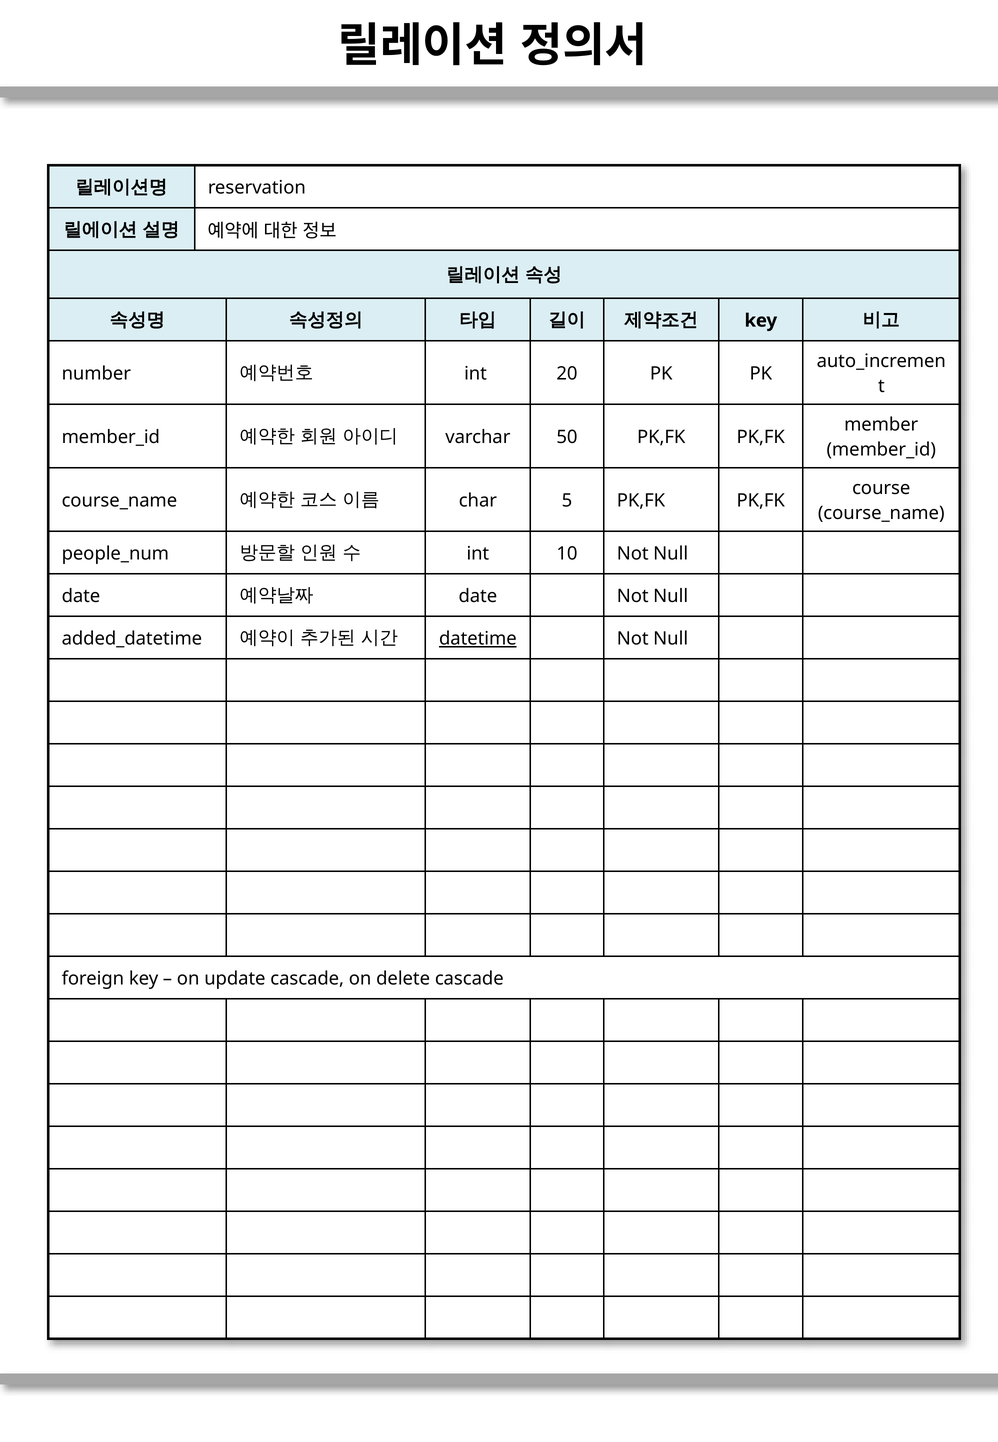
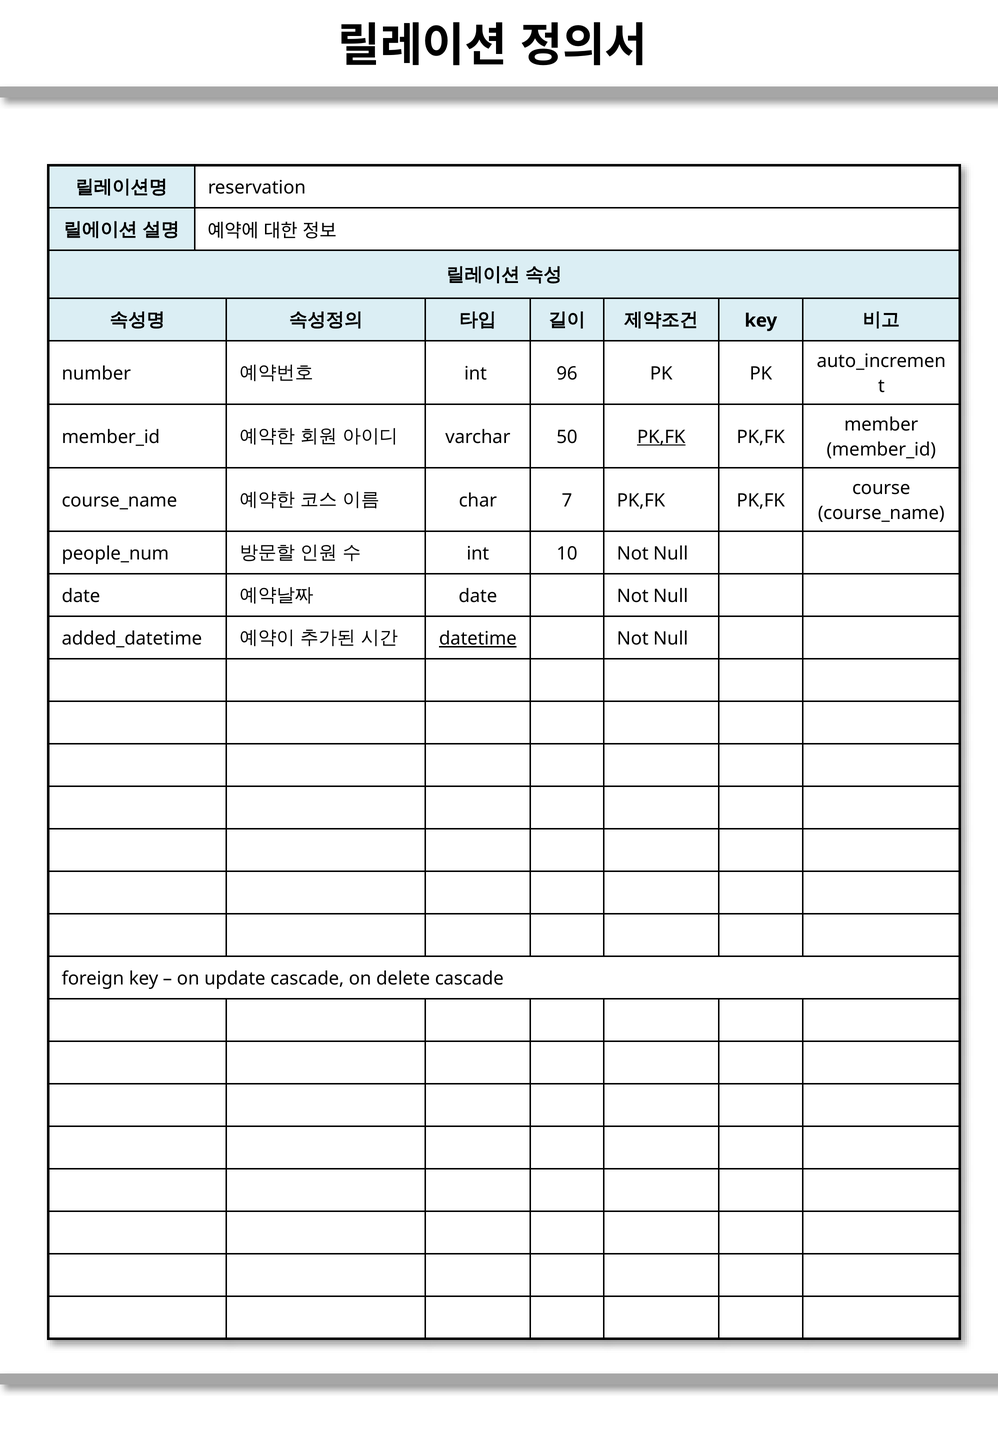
20: 20 -> 96
PK,FK at (661, 437) underline: none -> present
5: 5 -> 7
